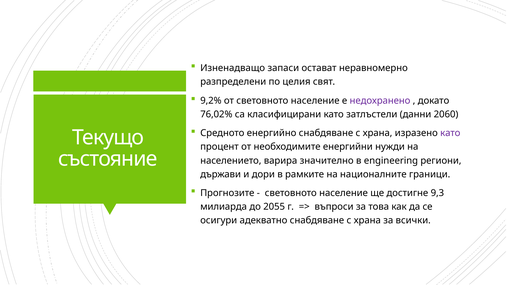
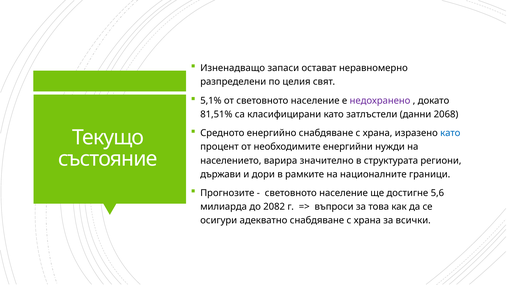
9,2%: 9,2% -> 5,1%
76,02%: 76,02% -> 81,51%
2060: 2060 -> 2068
като at (450, 133) colour: purple -> blue
engineering: engineering -> структурата
9,3: 9,3 -> 5,6
2055: 2055 -> 2082
